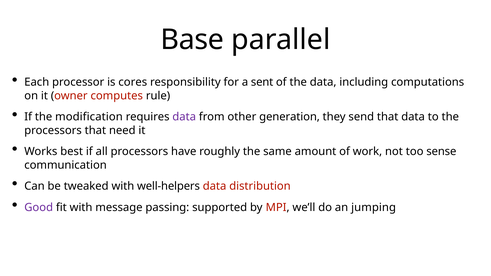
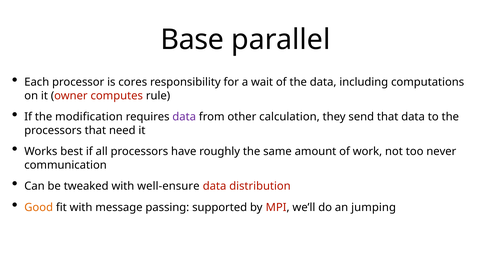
sent: sent -> wait
generation: generation -> calculation
sense: sense -> never
well-helpers: well-helpers -> well-ensure
Good colour: purple -> orange
